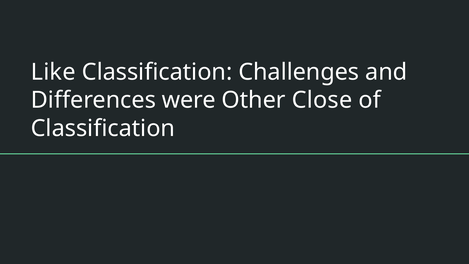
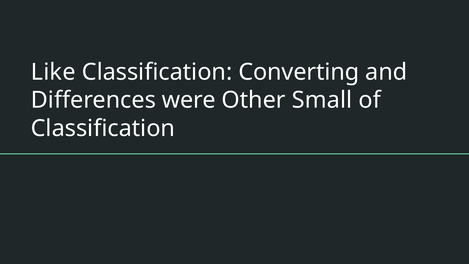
Challenges: Challenges -> Converting
Close: Close -> Small
